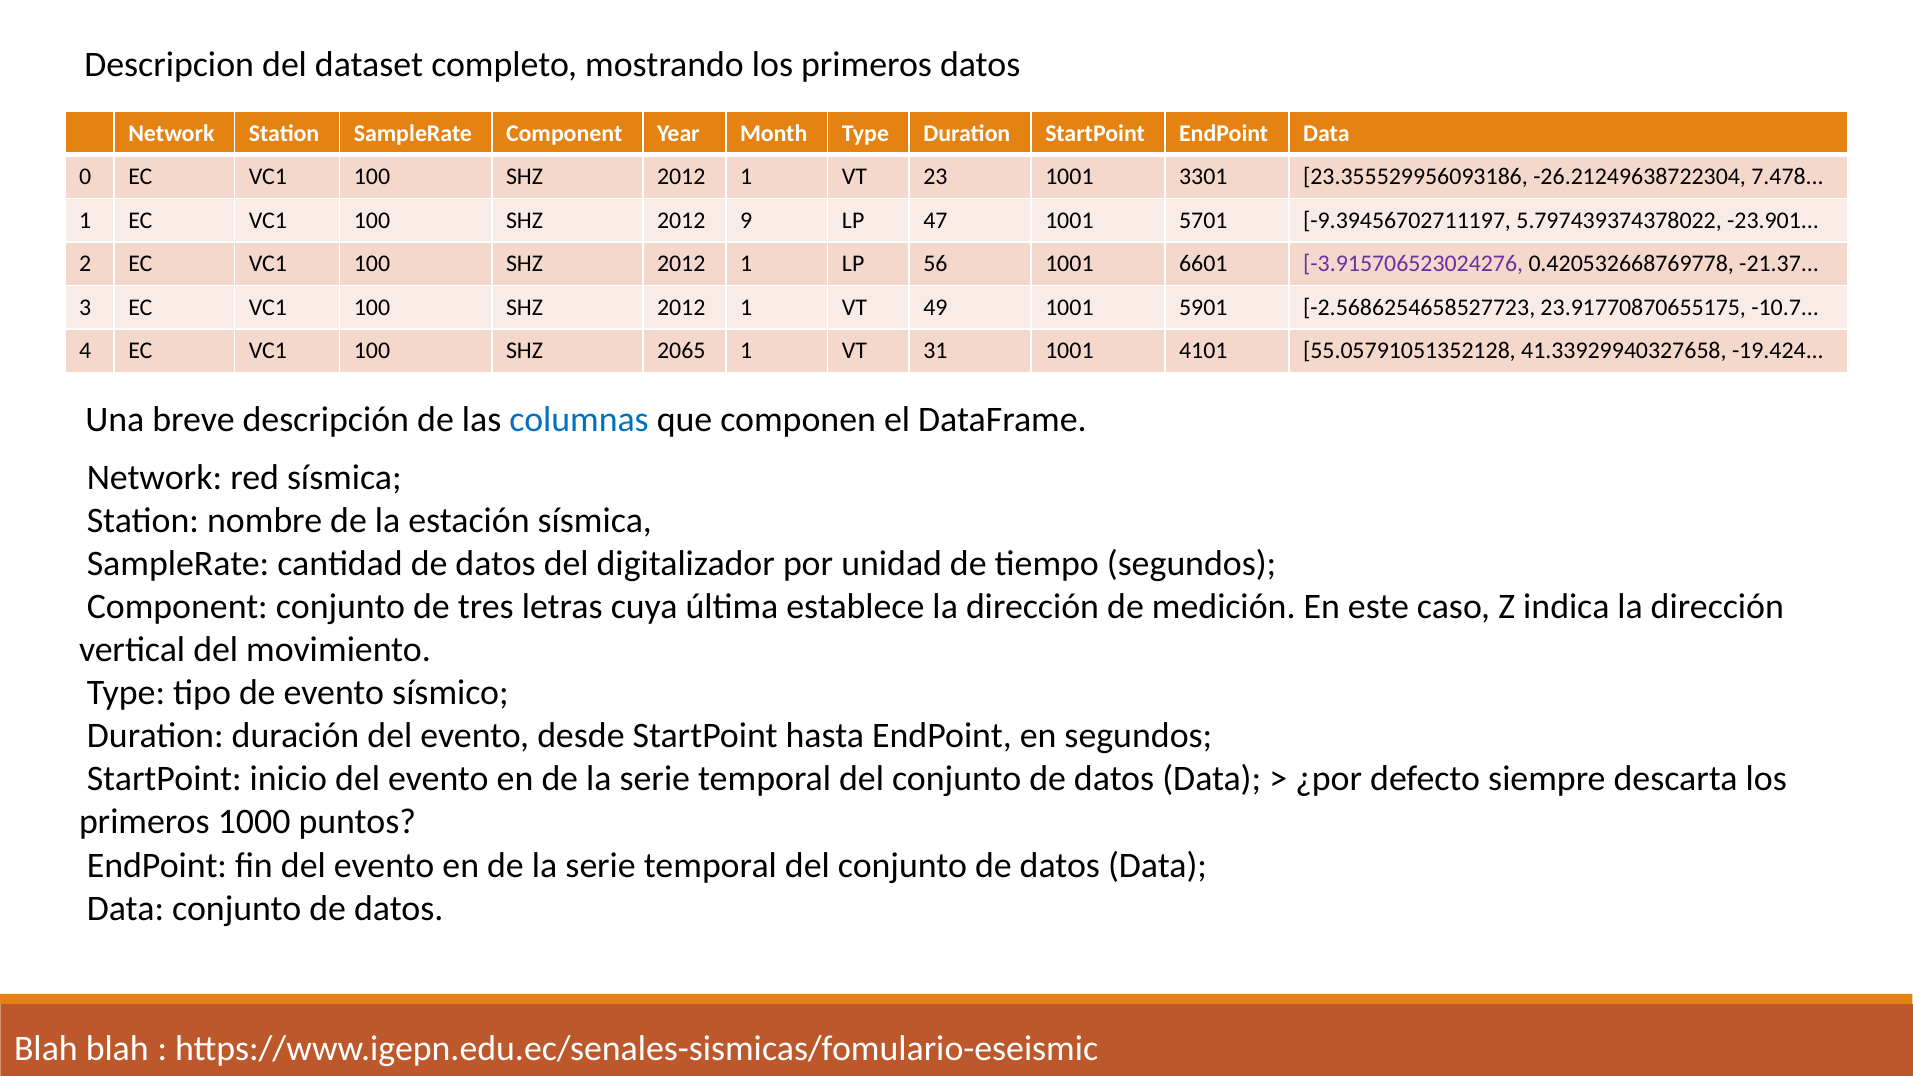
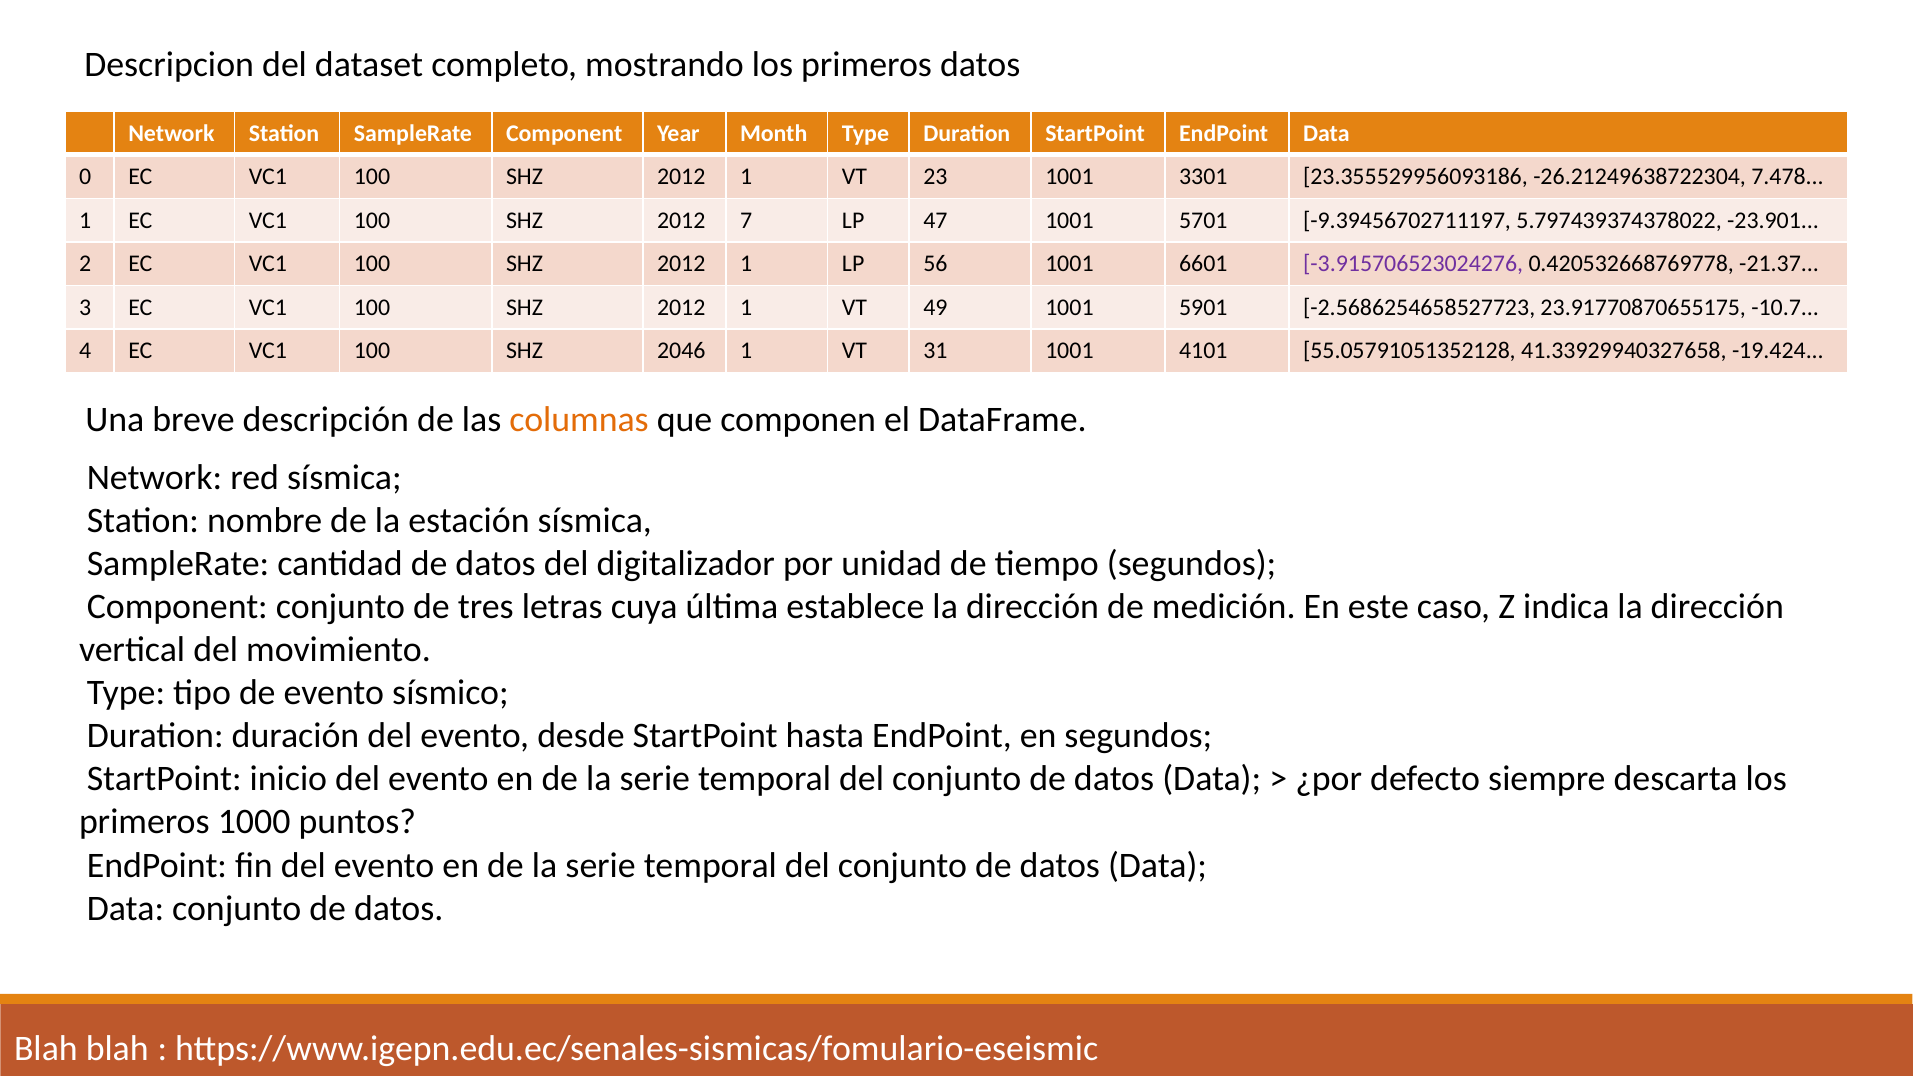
9: 9 -> 7
2065: 2065 -> 2046
columnas colour: blue -> orange
